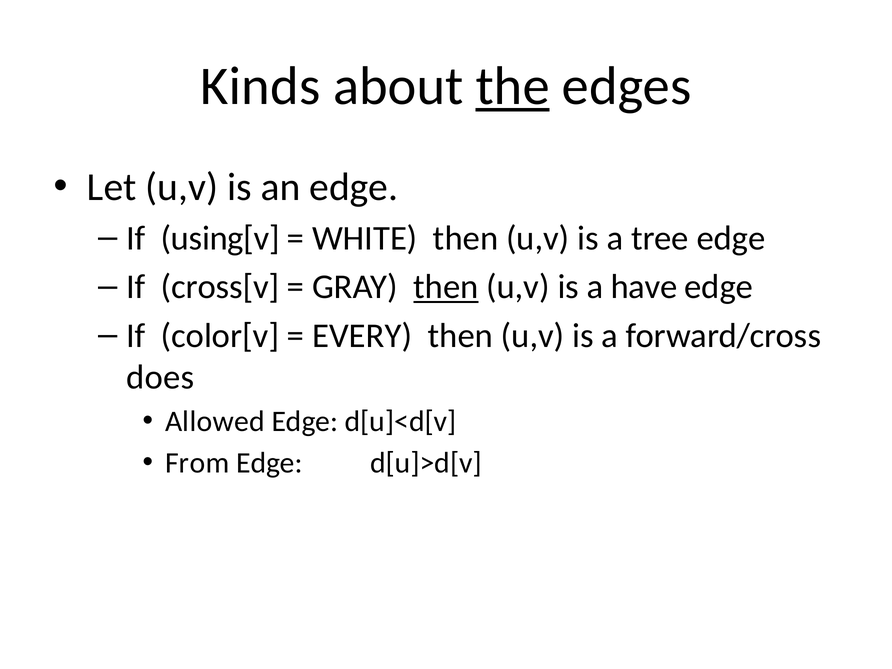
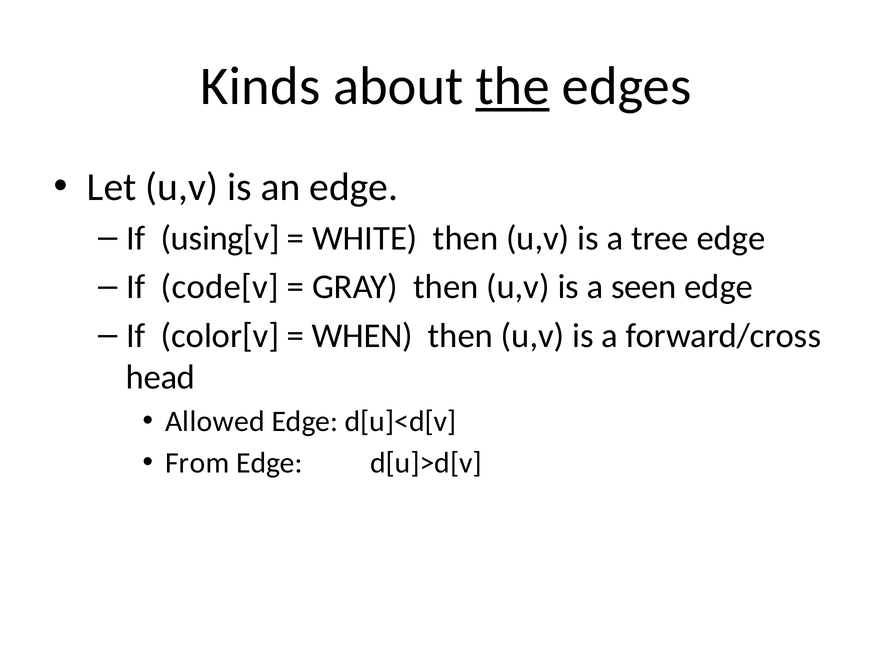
cross[v: cross[v -> code[v
then at (446, 287) underline: present -> none
have: have -> seen
EVERY: EVERY -> WHEN
does: does -> head
